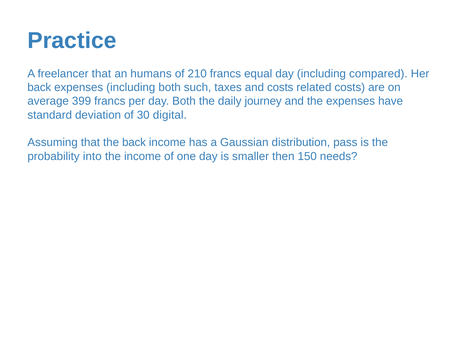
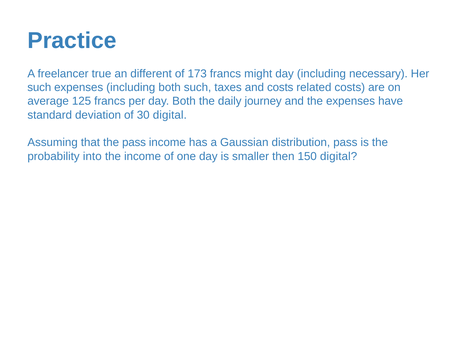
freelancer that: that -> true
humans: humans -> different
210: 210 -> 173
equal: equal -> might
compared: compared -> necessary
back at (39, 87): back -> such
399: 399 -> 125
the back: back -> pass
150 needs: needs -> digital
